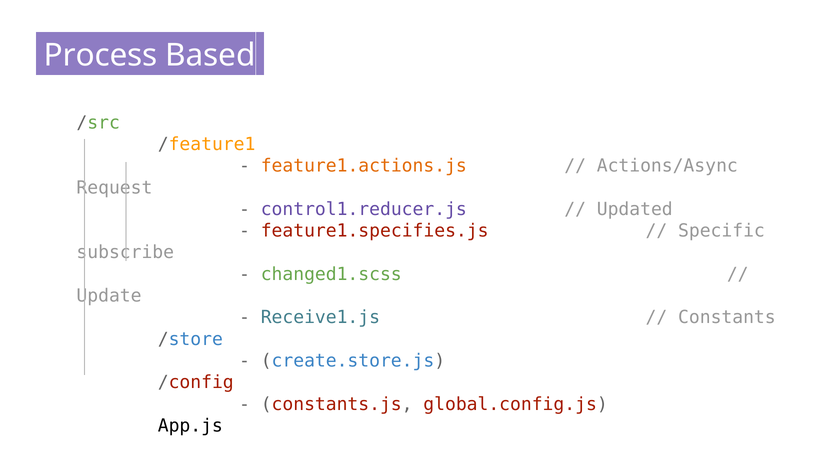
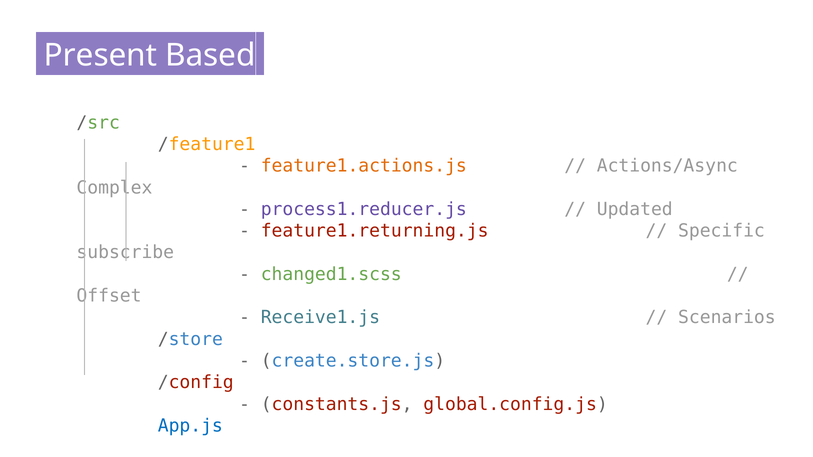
Process: Process -> Present
Request: Request -> Complex
control1.reducer.js: control1.reducer.js -> process1.reducer.js
feature1.specifies.js: feature1.specifies.js -> feature1.returning.js
Update: Update -> Offset
Constants: Constants -> Scenarios
App.js colour: black -> blue
